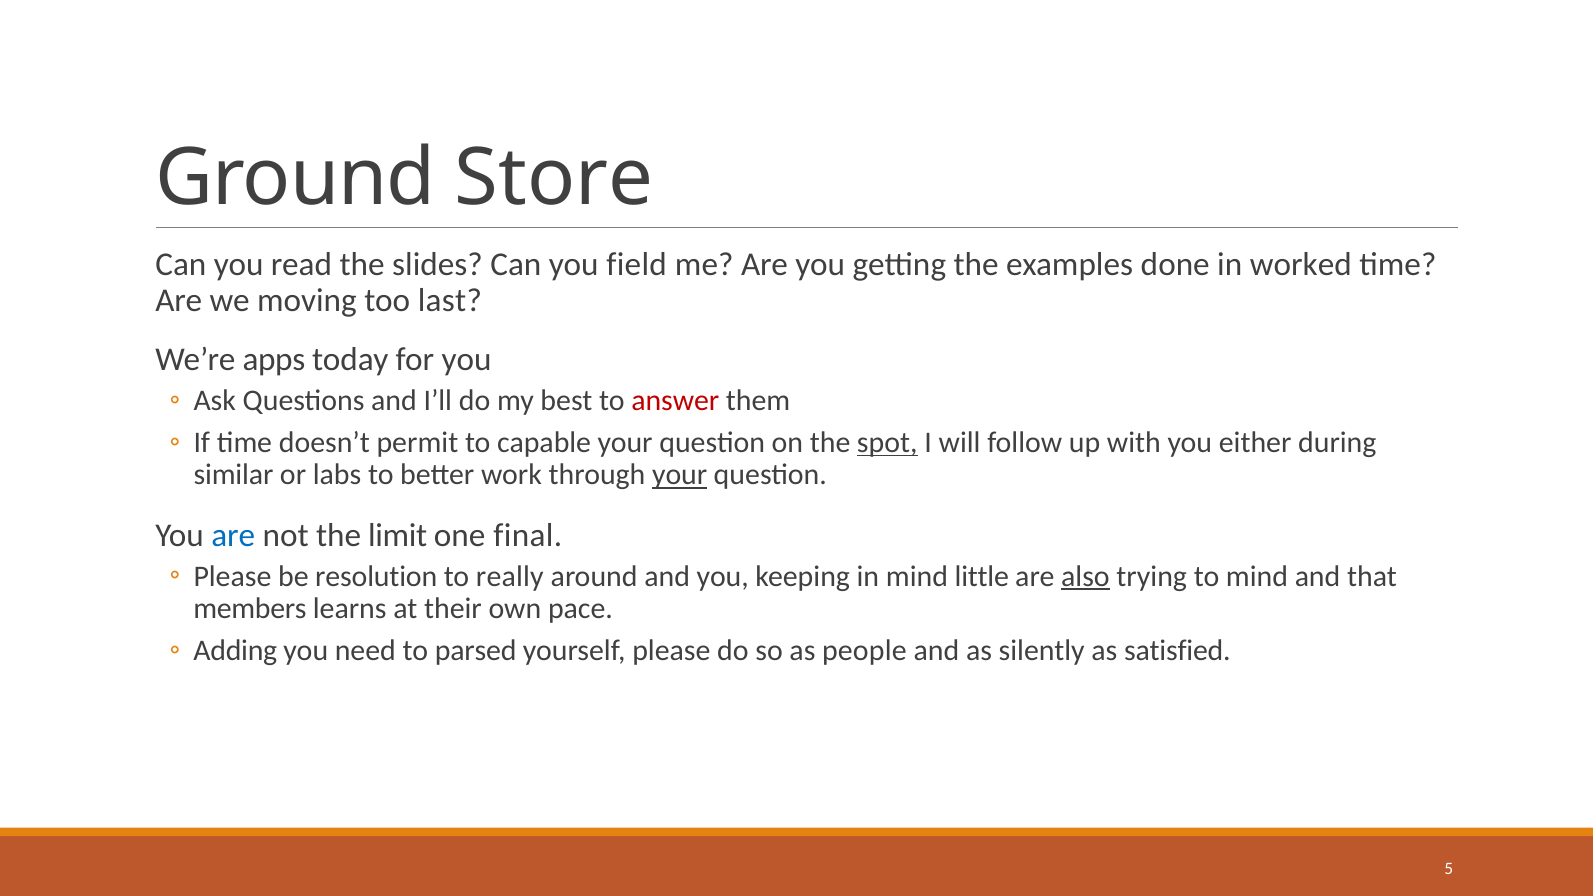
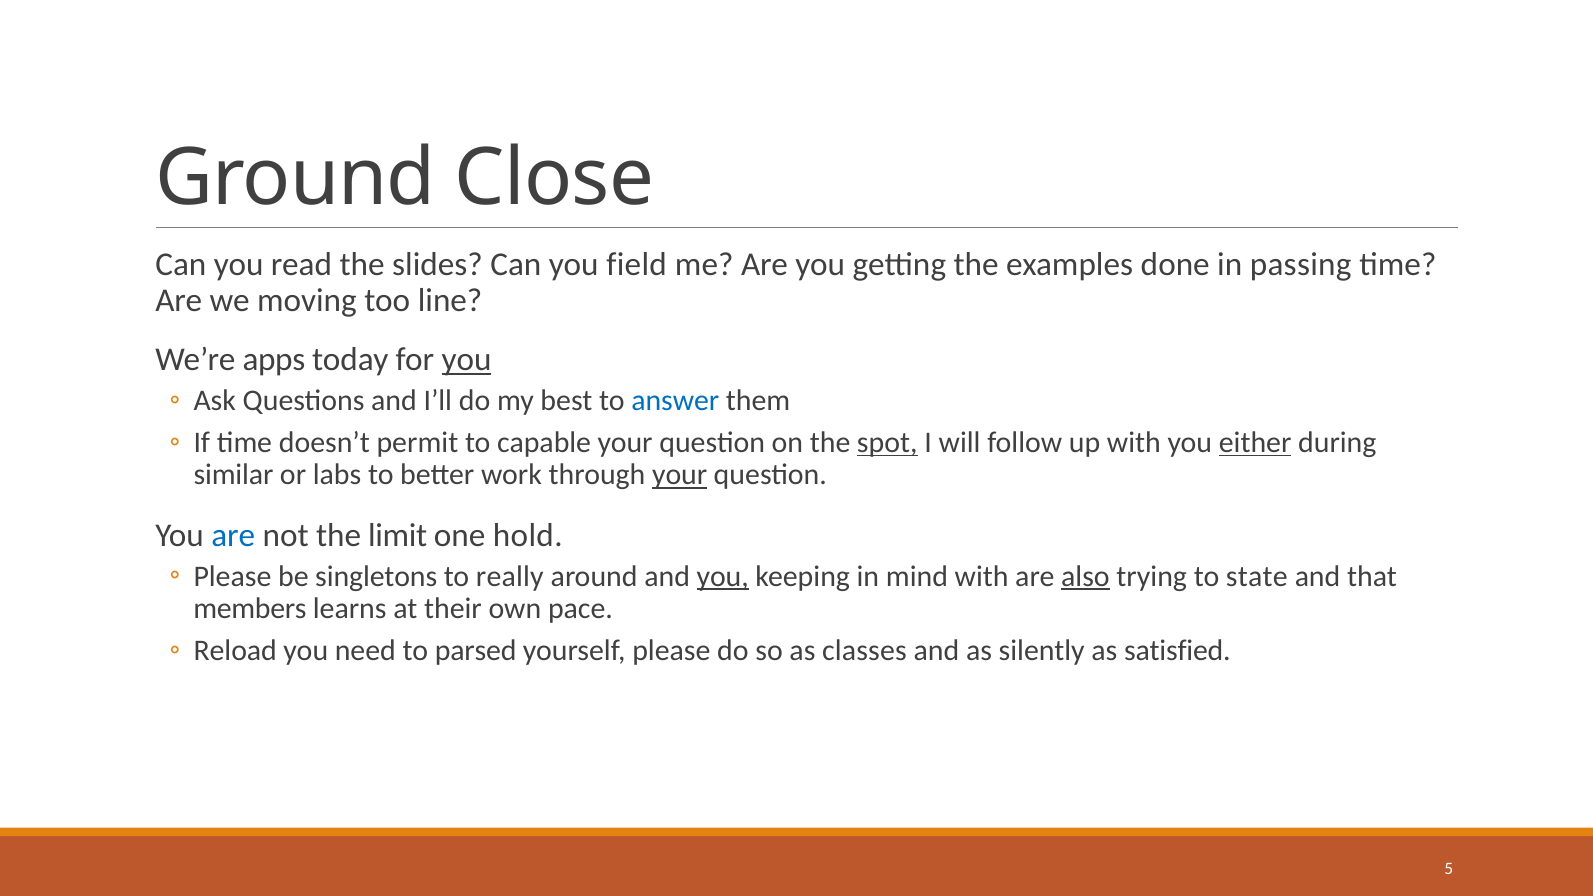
Store: Store -> Close
worked: worked -> passing
last: last -> line
you at (467, 360) underline: none -> present
answer colour: red -> blue
either underline: none -> present
final: final -> hold
resolution: resolution -> singletons
you at (723, 576) underline: none -> present
mind little: little -> with
to mind: mind -> state
Adding: Adding -> Reload
people: people -> classes
